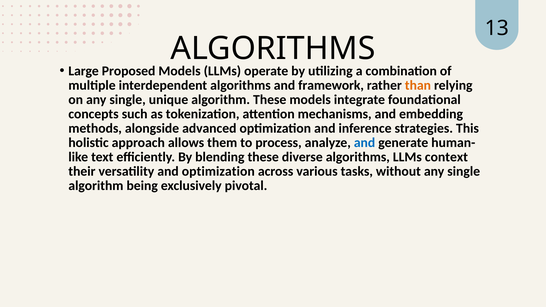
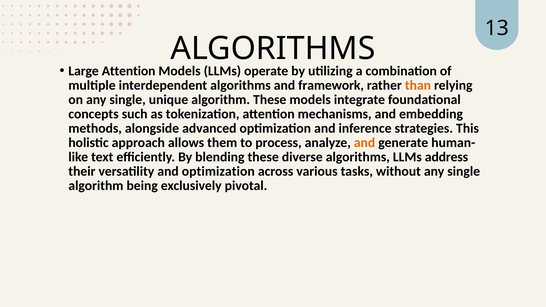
Large Proposed: Proposed -> Attention
and at (365, 143) colour: blue -> orange
context: context -> address
